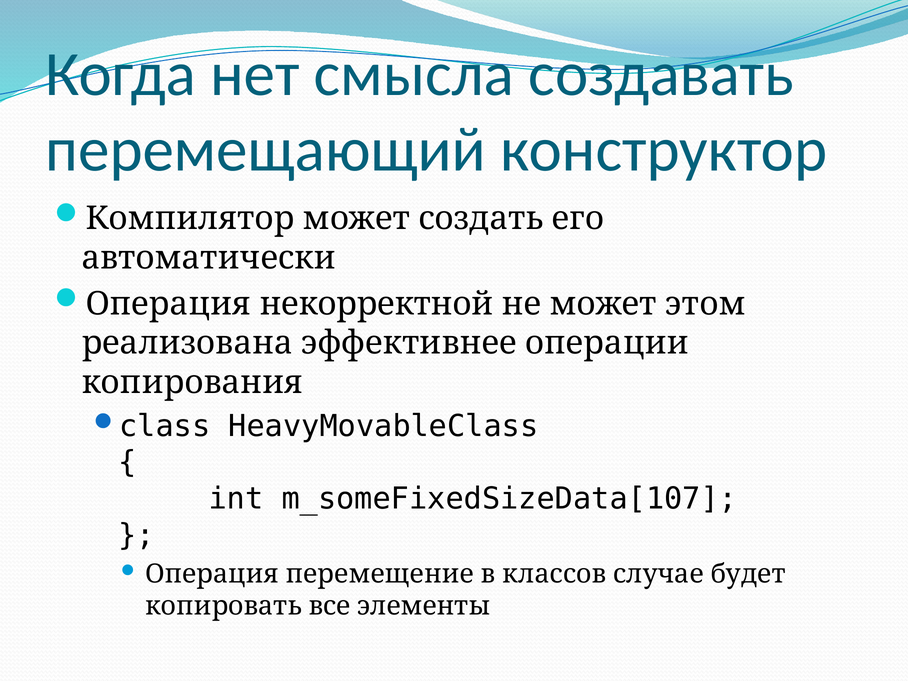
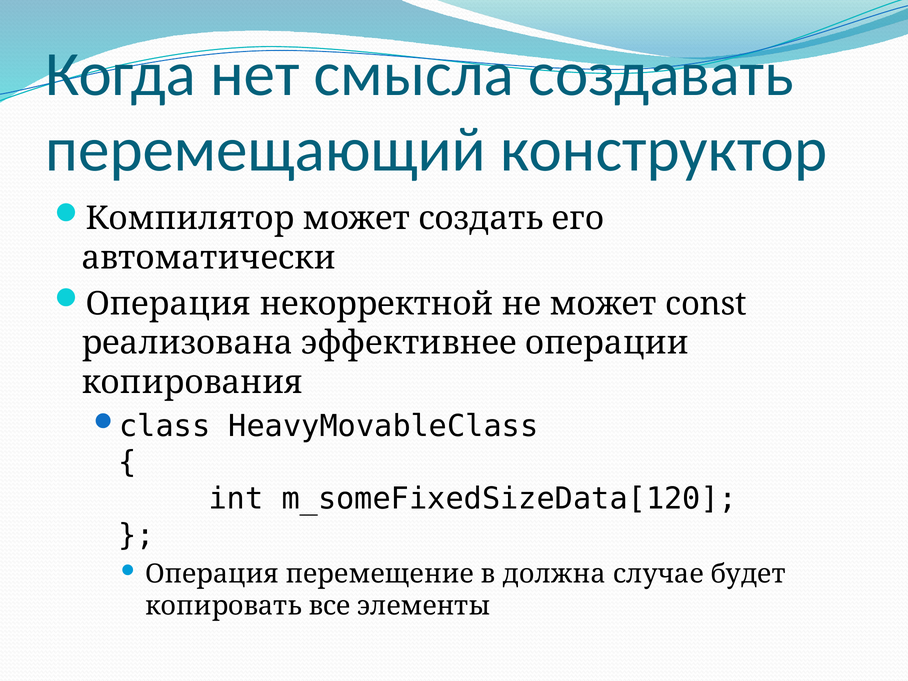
этом: этом -> const
m_someFixedSizeData[107: m_someFixedSizeData[107 -> m_someFixedSizeData[120
классов: классов -> должна
